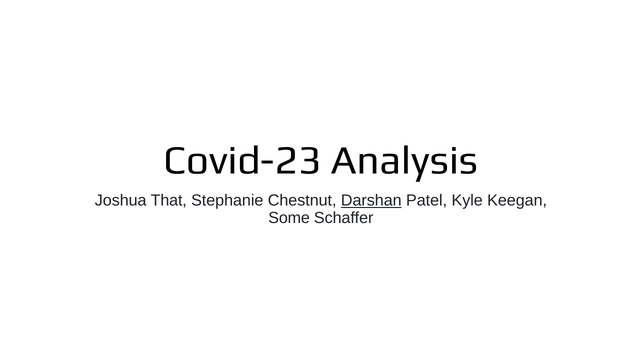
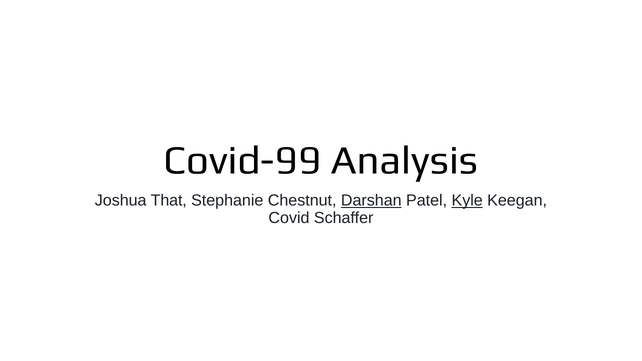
Covid-23: Covid-23 -> Covid-99
Kyle underline: none -> present
Some: Some -> Covid
